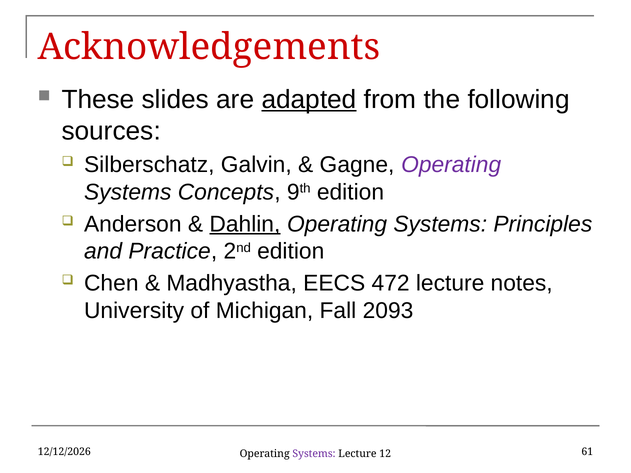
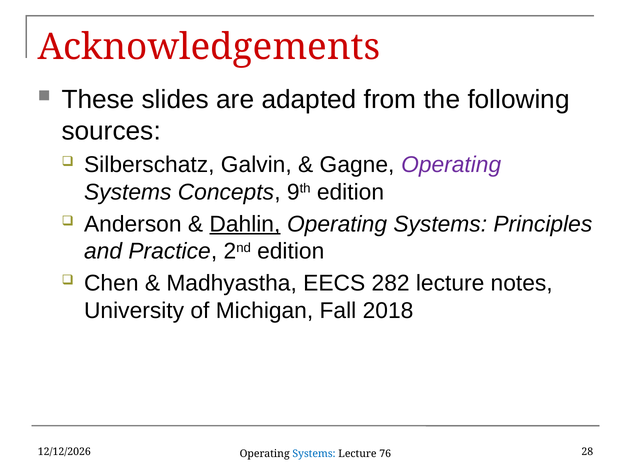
adapted underline: present -> none
472: 472 -> 282
2093: 2093 -> 2018
61: 61 -> 28
Systems at (314, 454) colour: purple -> blue
12: 12 -> 76
